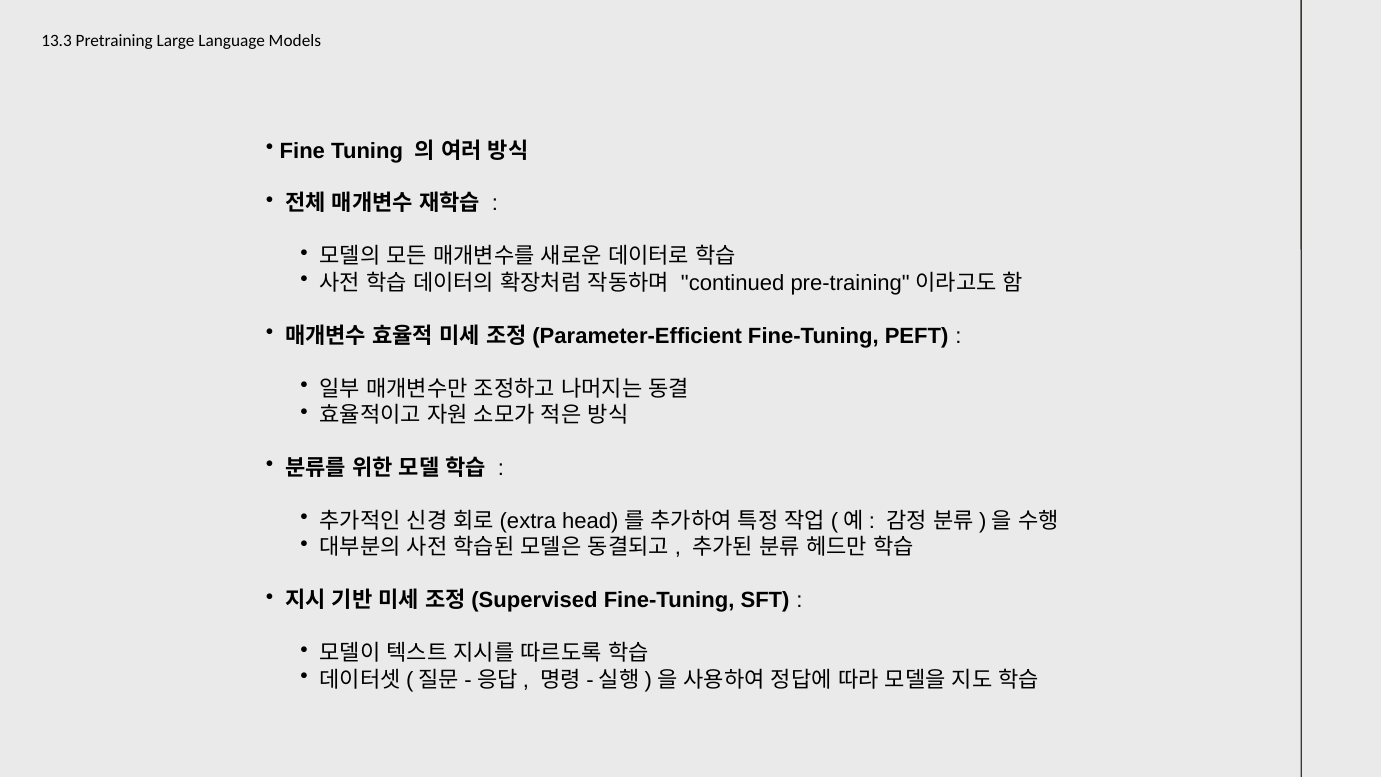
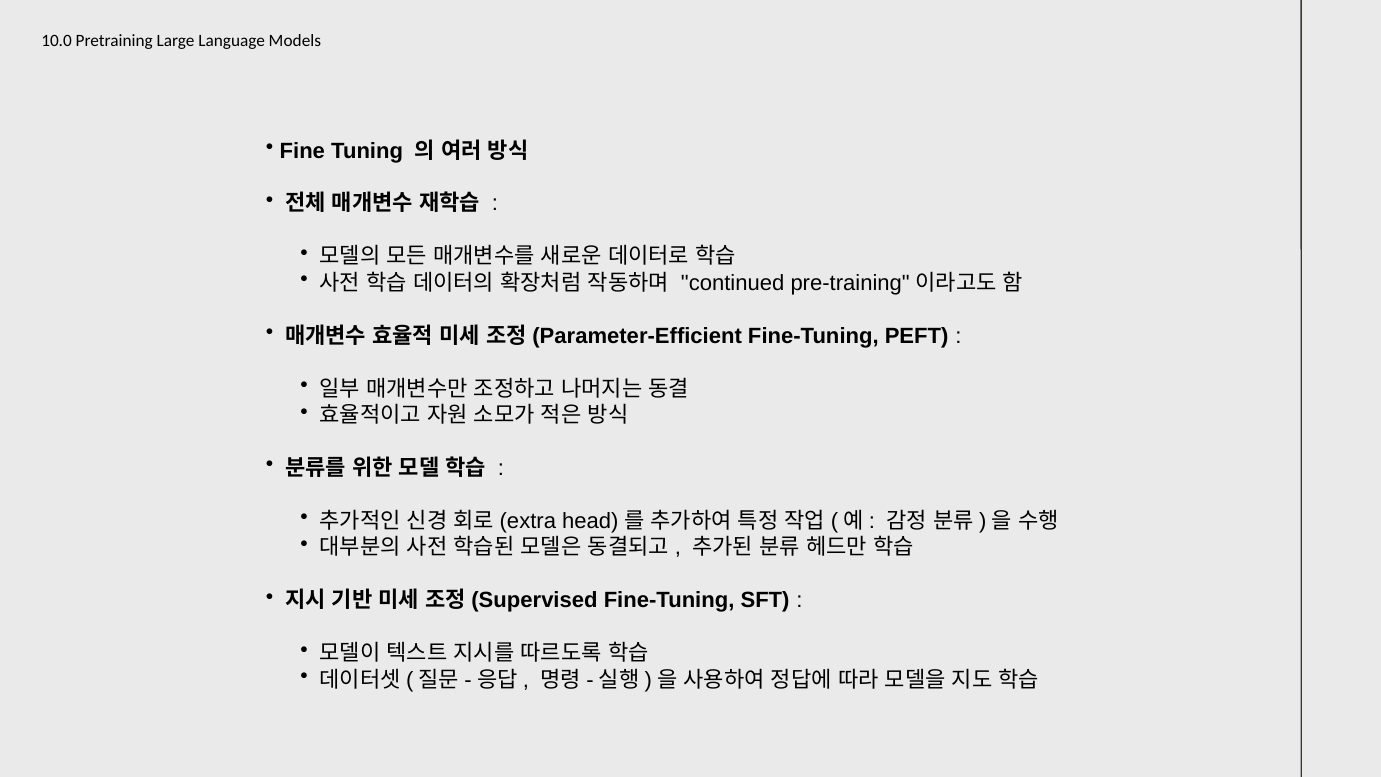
13.3: 13.3 -> 10.0
